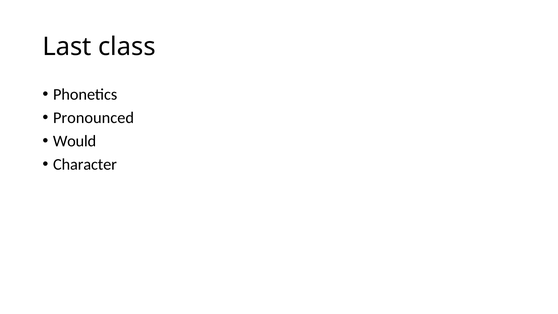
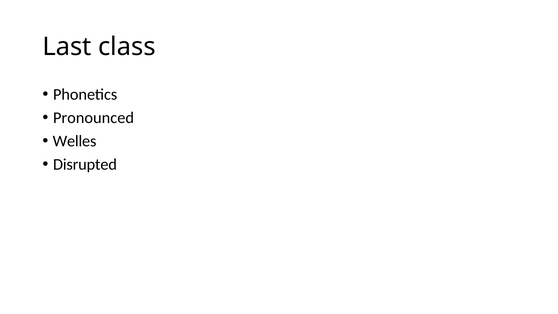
Would: Would -> Welles
Character: Character -> Disrupted
